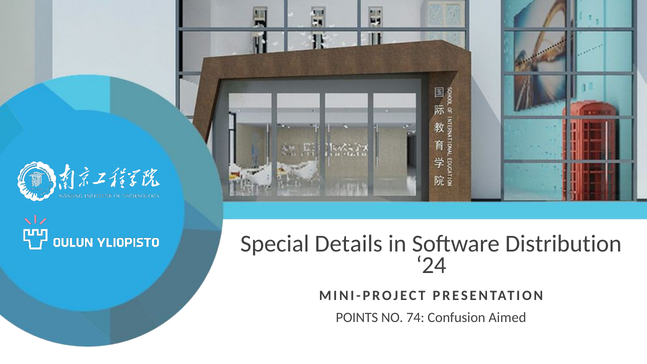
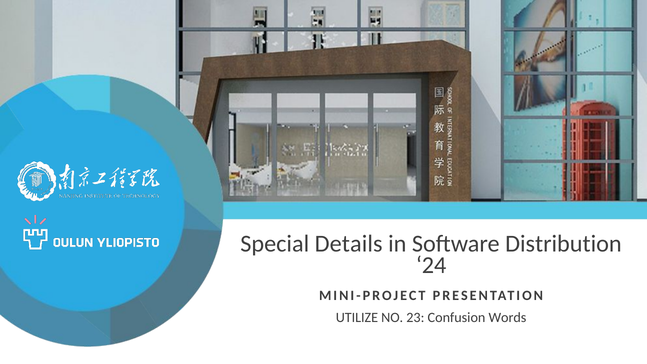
POINTS: POINTS -> UTILIZE
74: 74 -> 23
Aimed: Aimed -> Words
